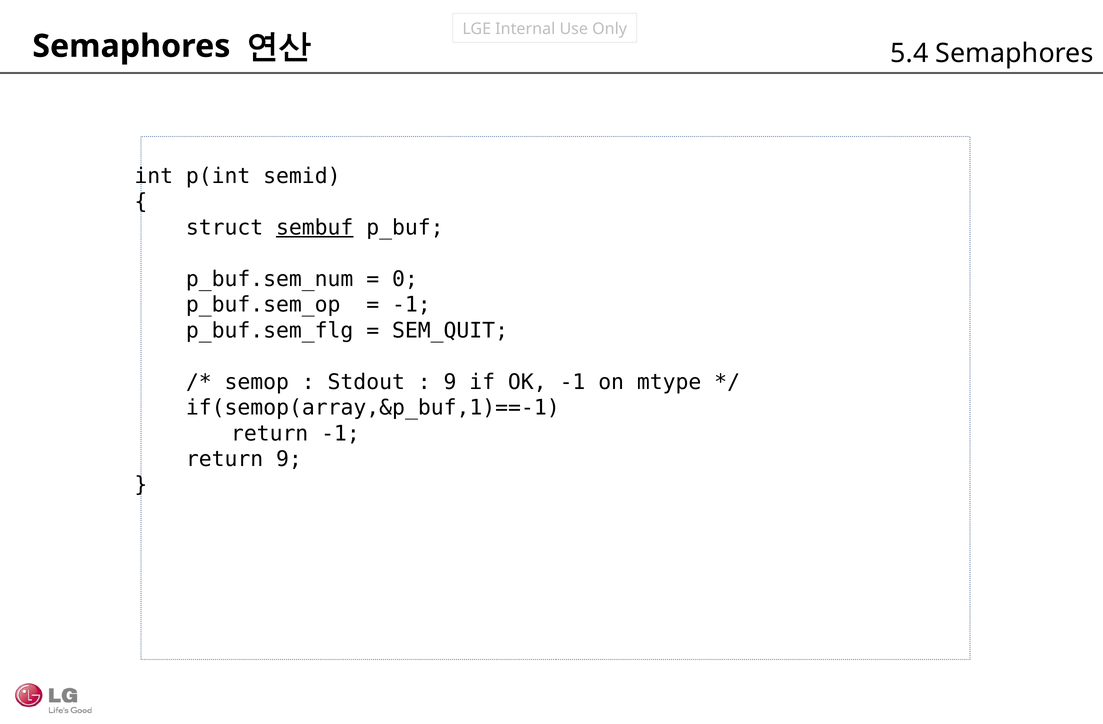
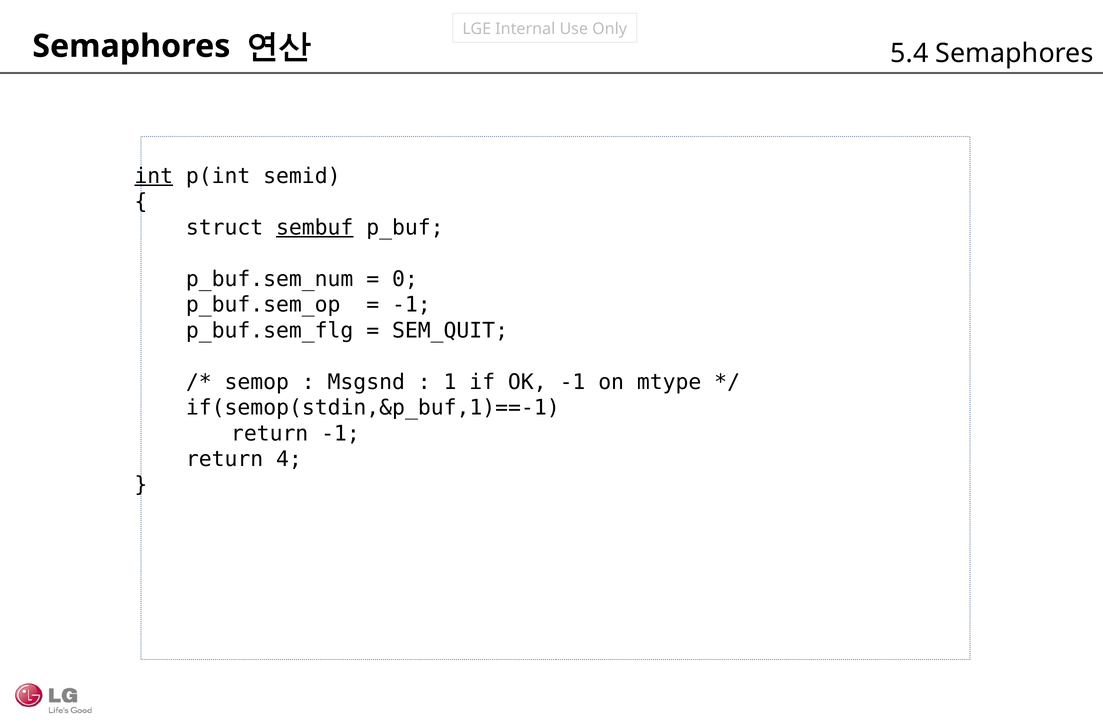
int underline: none -> present
Stdout: Stdout -> Msgsnd
9 at (450, 382): 9 -> 1
if(semop(array,&p_buf,1)==-1: if(semop(array,&p_buf,1)==-1 -> if(semop(stdin,&p_buf,1)==-1
return 9: 9 -> 4
